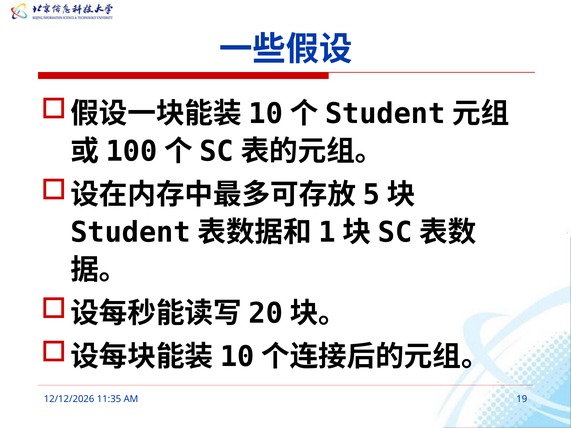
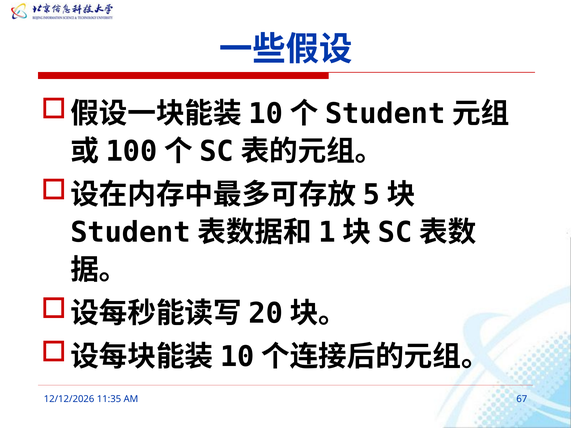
19: 19 -> 67
